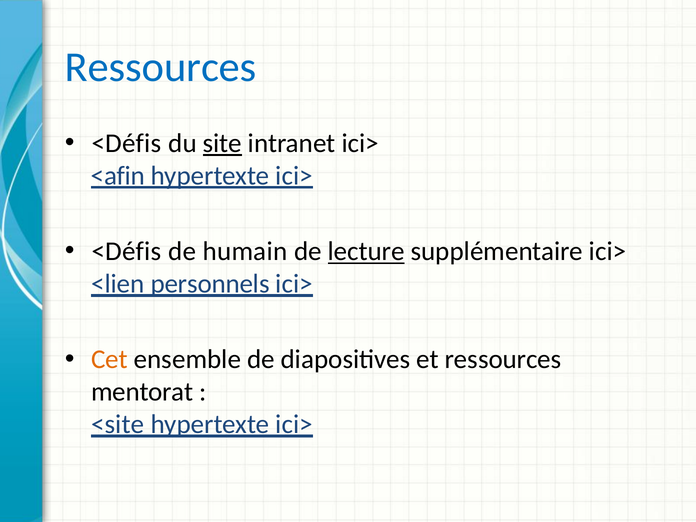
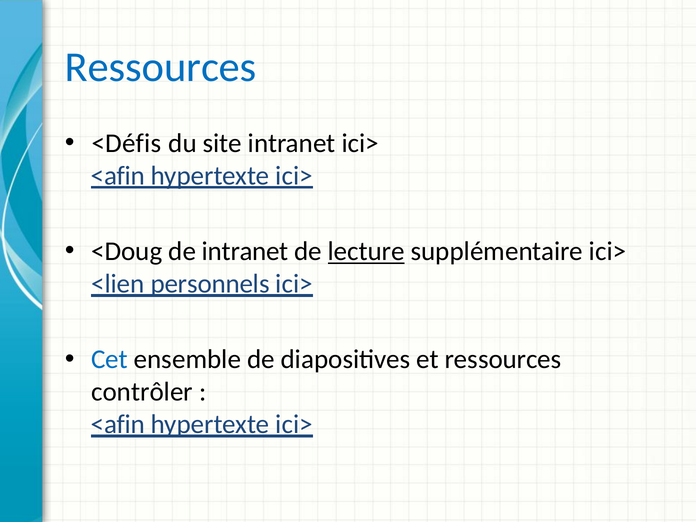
site underline: present -> none
<Défis at (127, 251): <Défis -> <Doug
de humain: humain -> intranet
Cet colour: orange -> blue
mentorat: mentorat -> contrôler
<site at (118, 424): <site -> <afin
